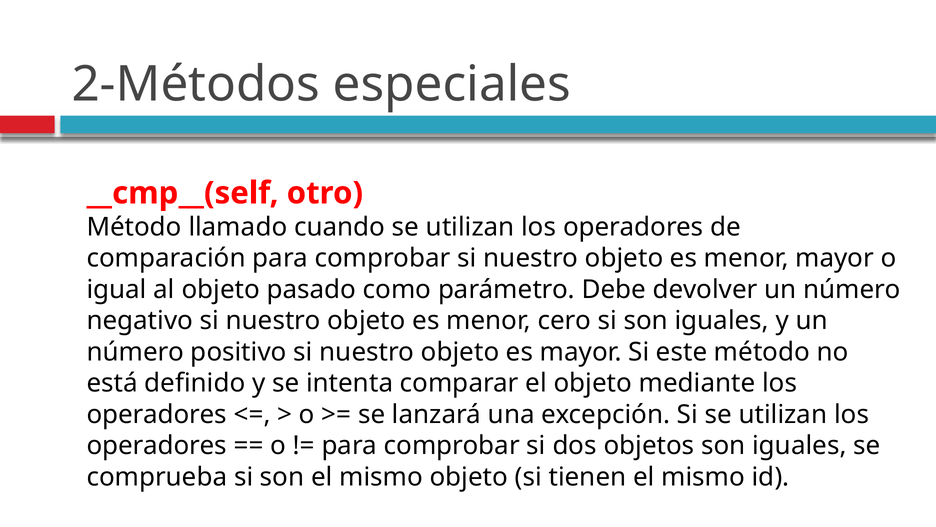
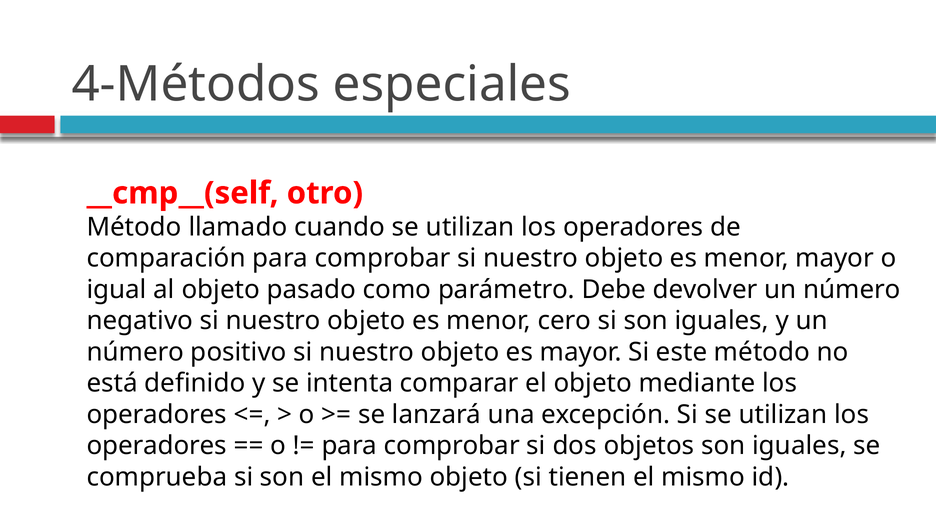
2-Métodos: 2-Métodos -> 4-Métodos
